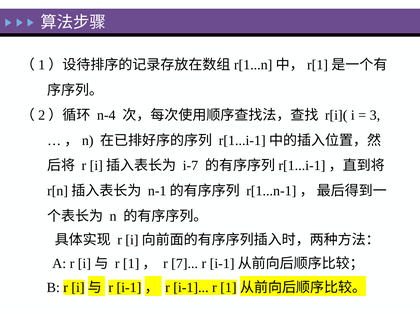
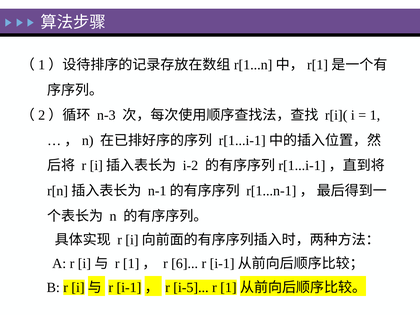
n-4: n-4 -> n-3
3: 3 -> 1
i-7: i-7 -> i-2
7: 7 -> 6
i-1: i-1 -> i-5
